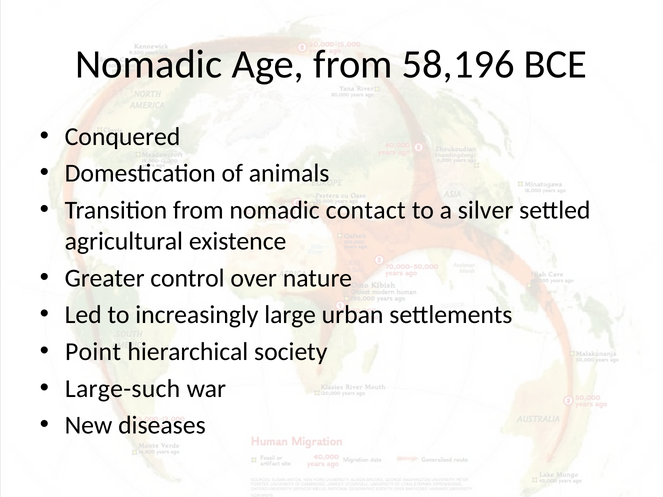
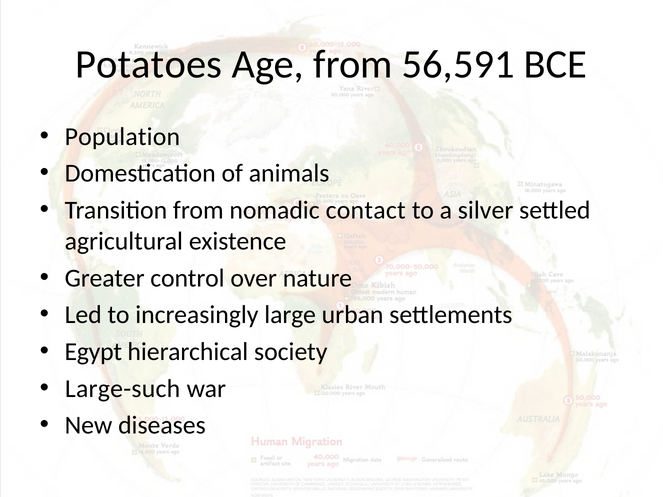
Nomadic at (149, 64): Nomadic -> Potatoes
58,196: 58,196 -> 56,591
Conquered: Conquered -> Population
Point: Point -> Egypt
